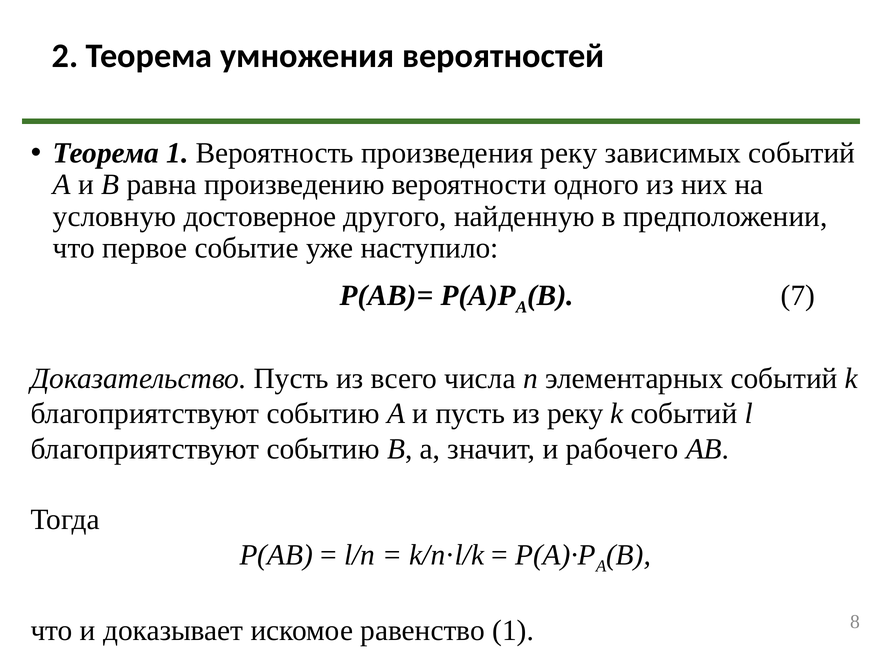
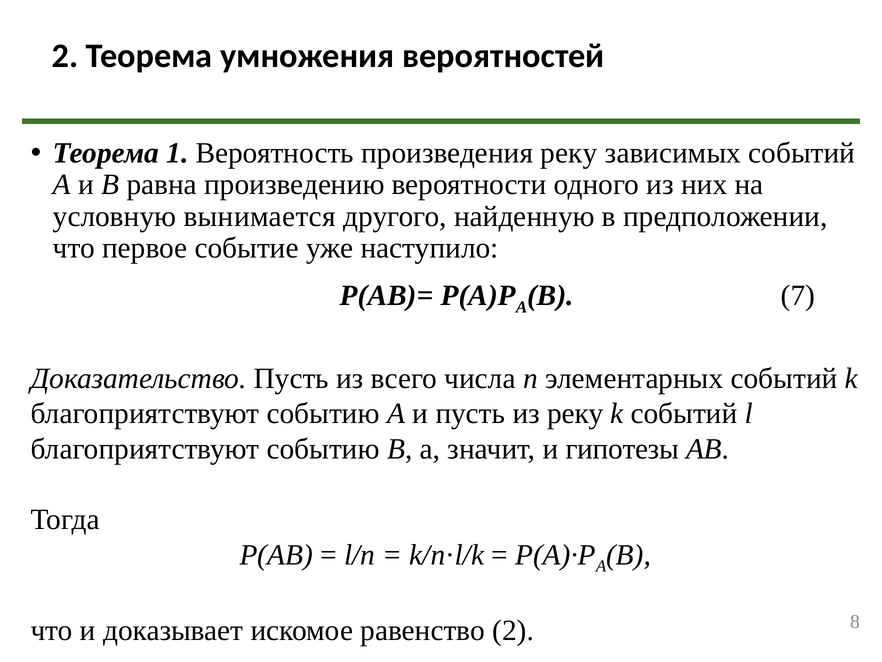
достоверное: достоверное -> вынимается
рабочего: рабочего -> гипотезы
равенство 1: 1 -> 2
